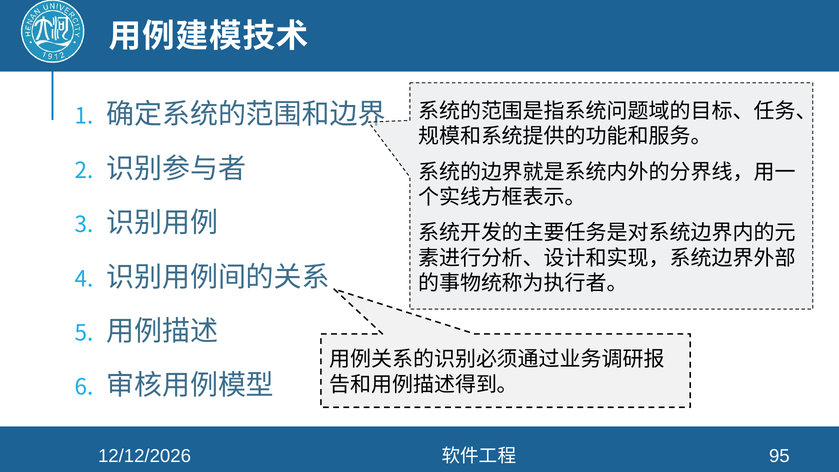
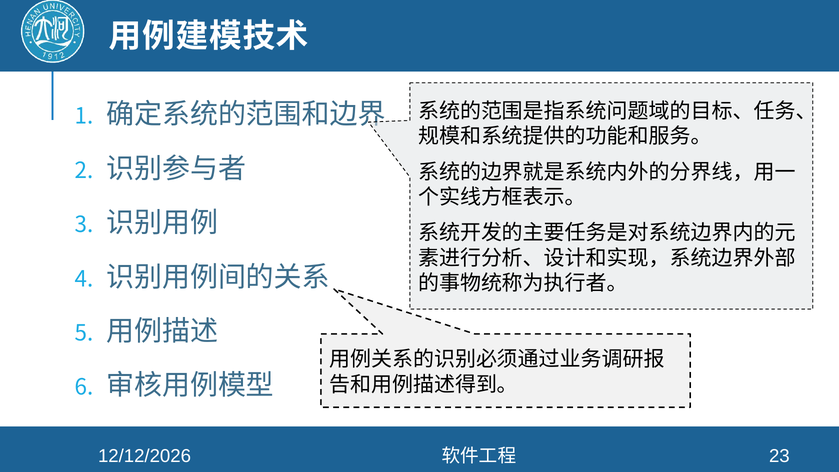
95: 95 -> 23
